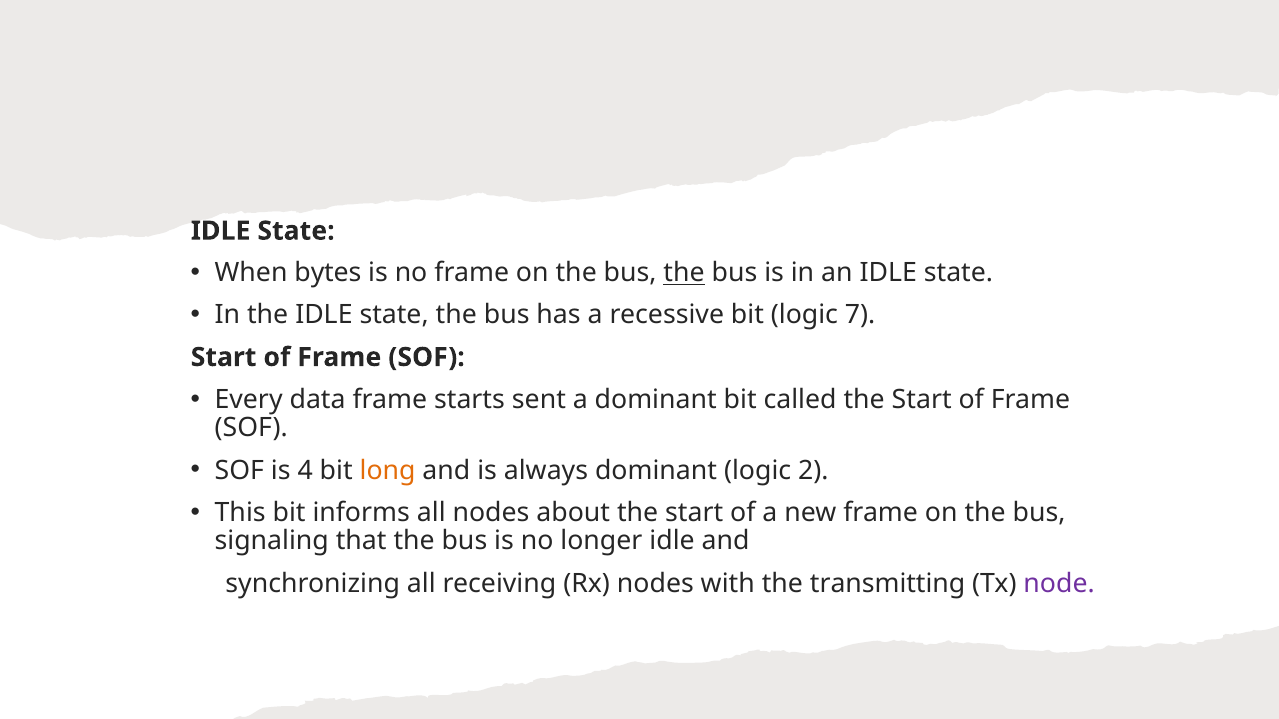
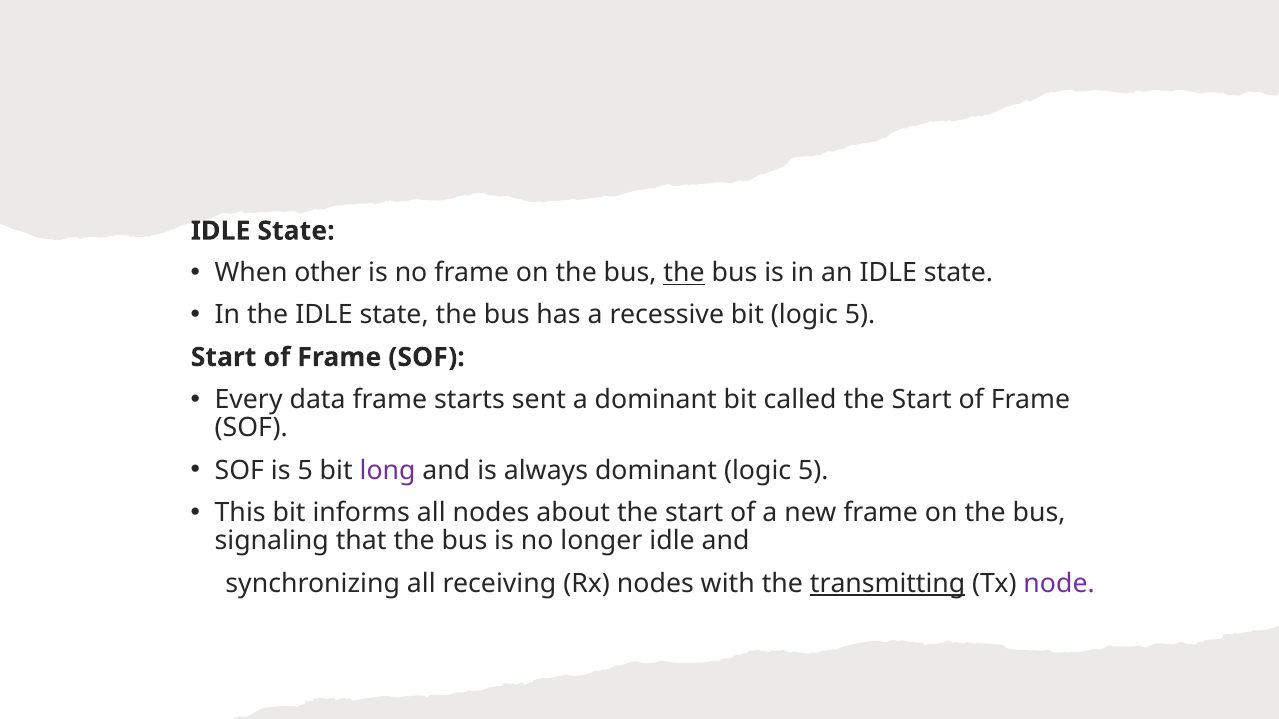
bytes: bytes -> other
bit logic 7: 7 -> 5
is 4: 4 -> 5
long colour: orange -> purple
dominant logic 2: 2 -> 5
transmitting underline: none -> present
